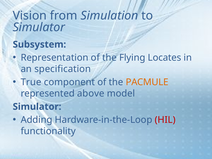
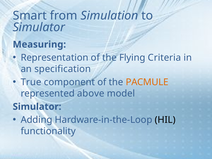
Vision: Vision -> Smart
Subsystem: Subsystem -> Measuring
Locates: Locates -> Criteria
HIL colour: red -> black
